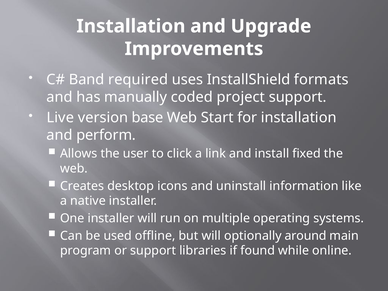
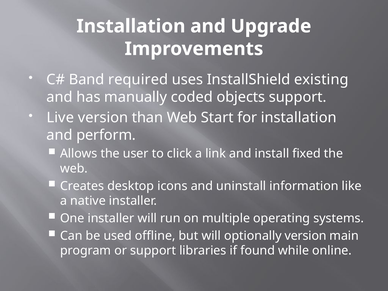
formats: formats -> existing
project: project -> objects
base: base -> than
optionally around: around -> version
